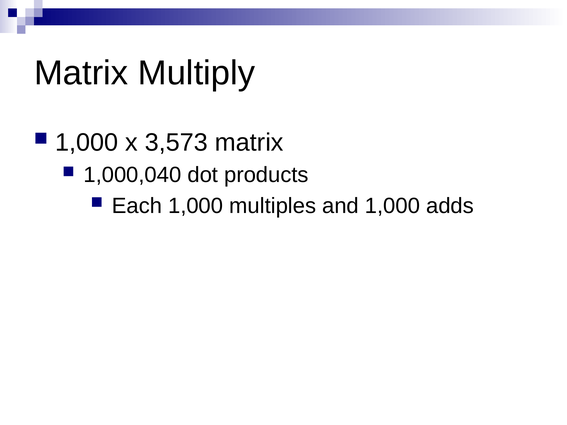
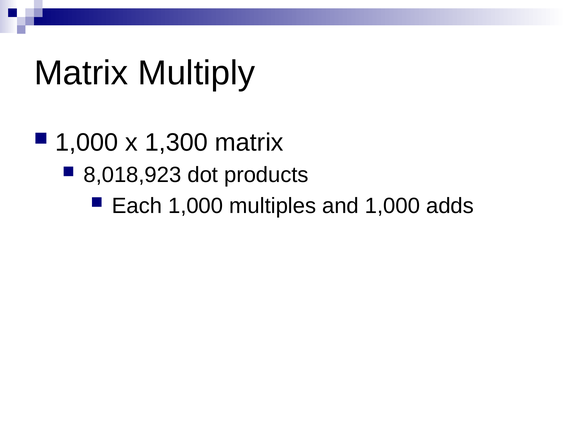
3,573: 3,573 -> 1,300
1,000,040: 1,000,040 -> 8,018,923
